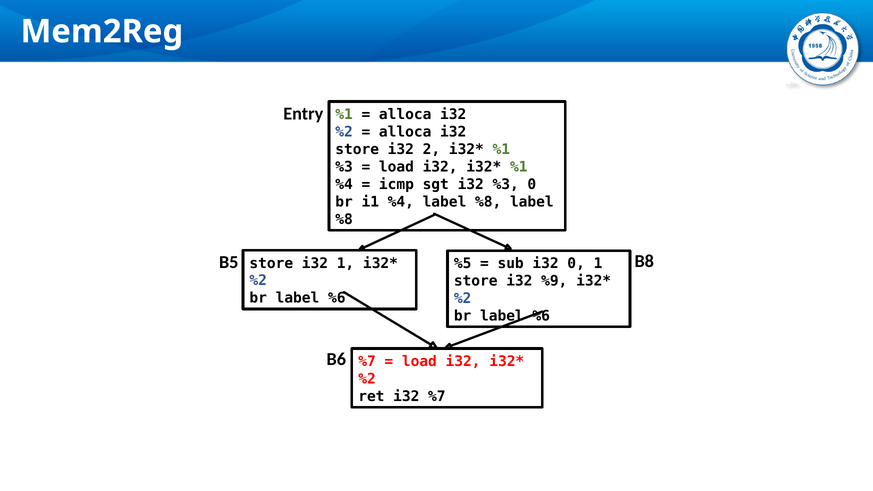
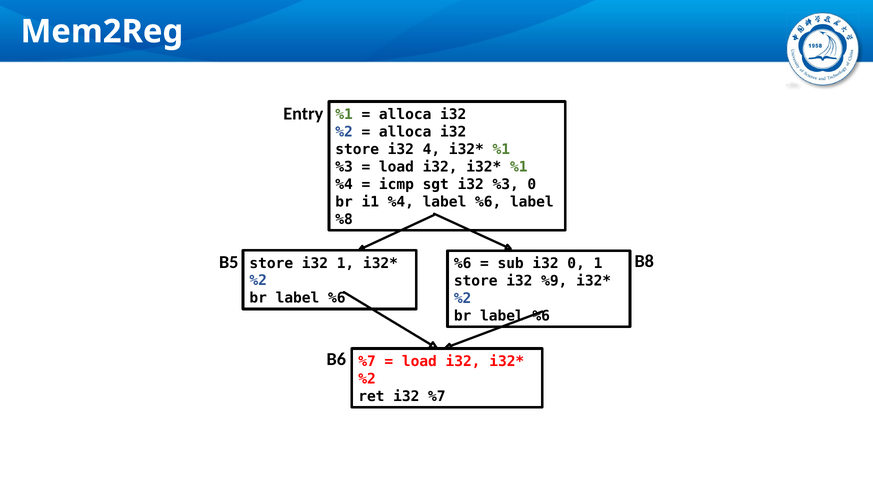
2: 2 -> 4
%4 label %8: %8 -> %6
%5 at (463, 264): %5 -> %6
